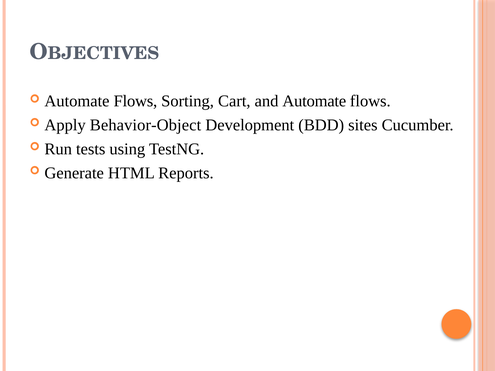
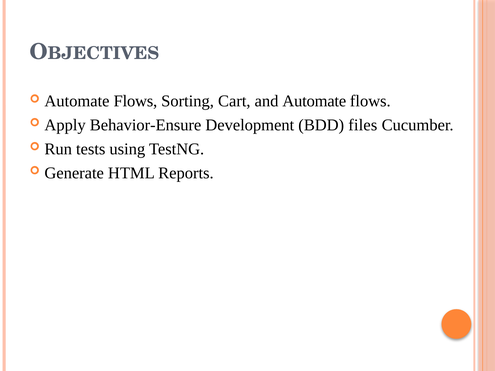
Behavior-Object: Behavior-Object -> Behavior-Ensure
sites: sites -> files
